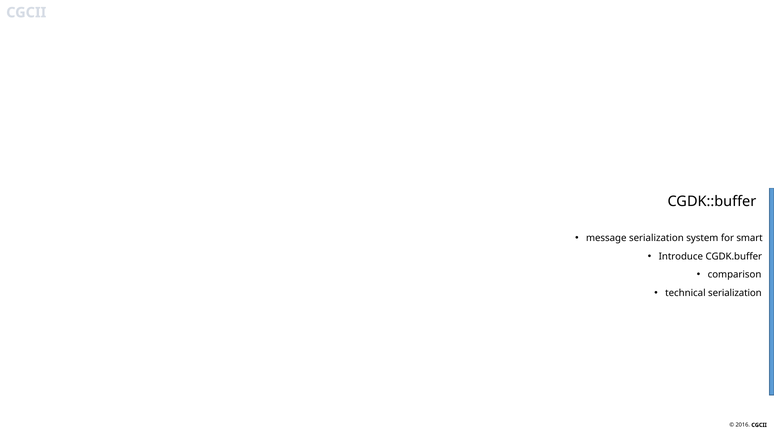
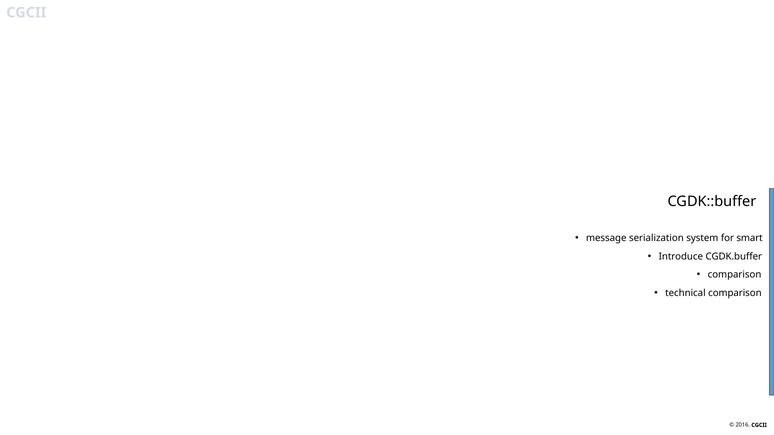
technical serialization: serialization -> comparison
